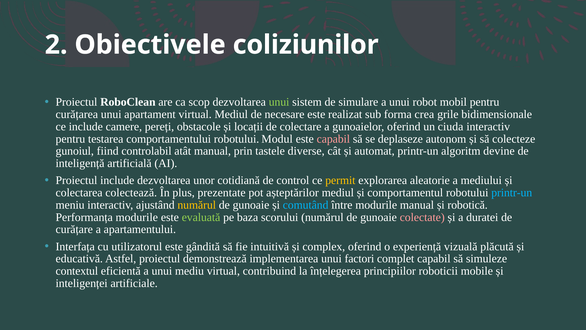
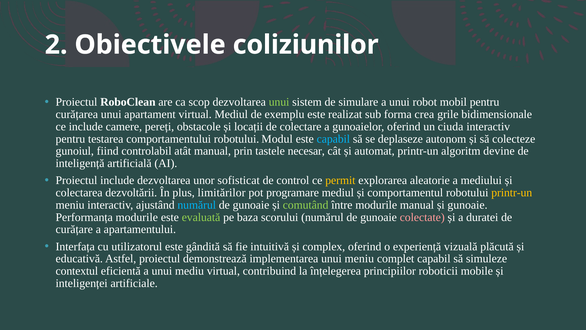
necesare: necesare -> exemplu
capabil at (333, 139) colour: pink -> light blue
diverse: diverse -> necesar
cotidiană: cotidiană -> sofisticat
colectează: colectează -> dezvoltării
prezentate: prezentate -> limitărilor
așteptărilor: așteptărilor -> programare
printr-un at (512, 192) colour: light blue -> yellow
numărul at (197, 205) colour: yellow -> light blue
comutând colour: light blue -> light green
și robotică: robotică -> gunoaie
unui factori: factori -> meniu
